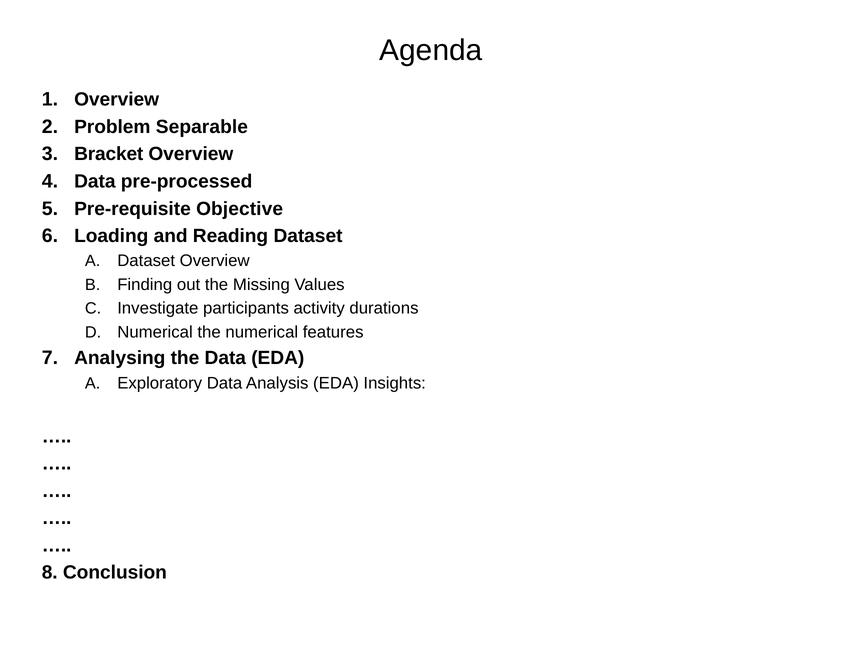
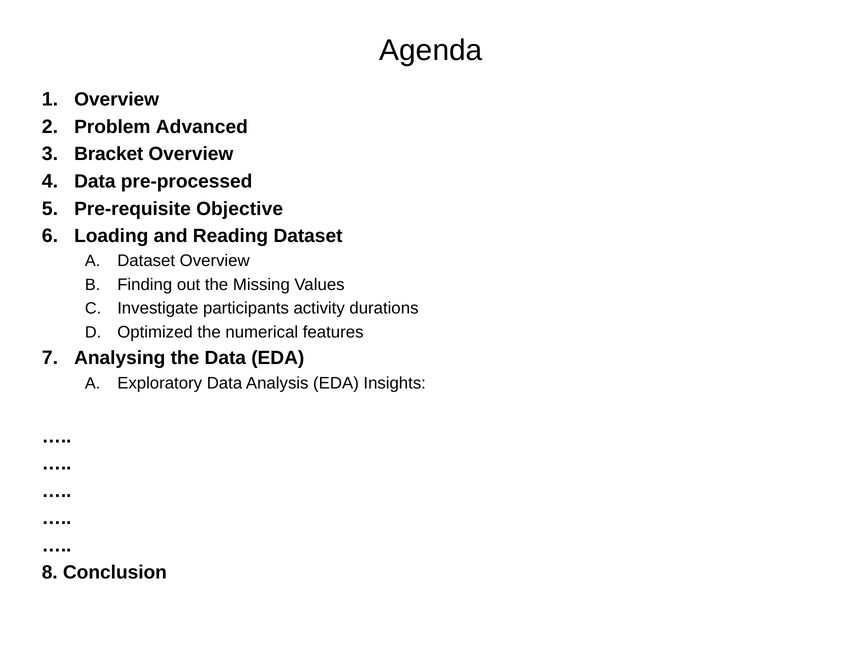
Separable: Separable -> Advanced
Numerical at (155, 332): Numerical -> Optimized
